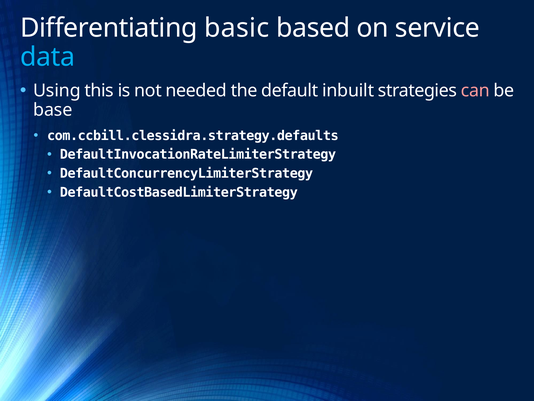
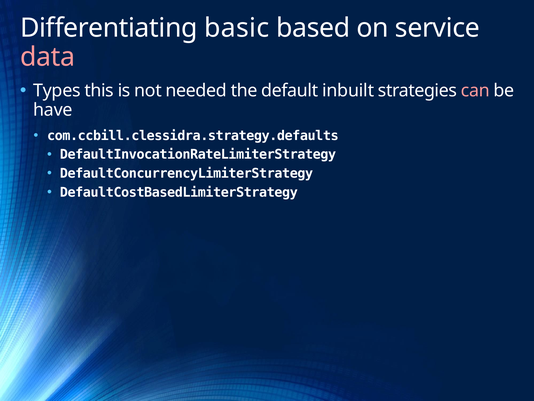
data colour: light blue -> pink
Using: Using -> Types
base: base -> have
